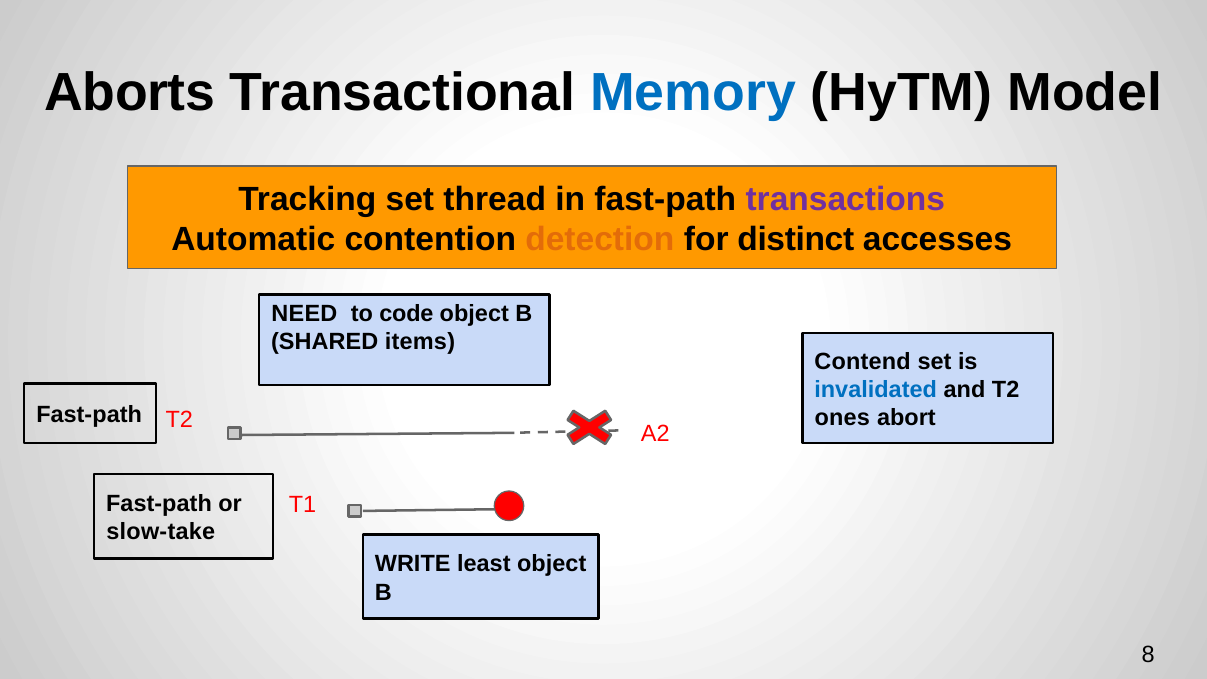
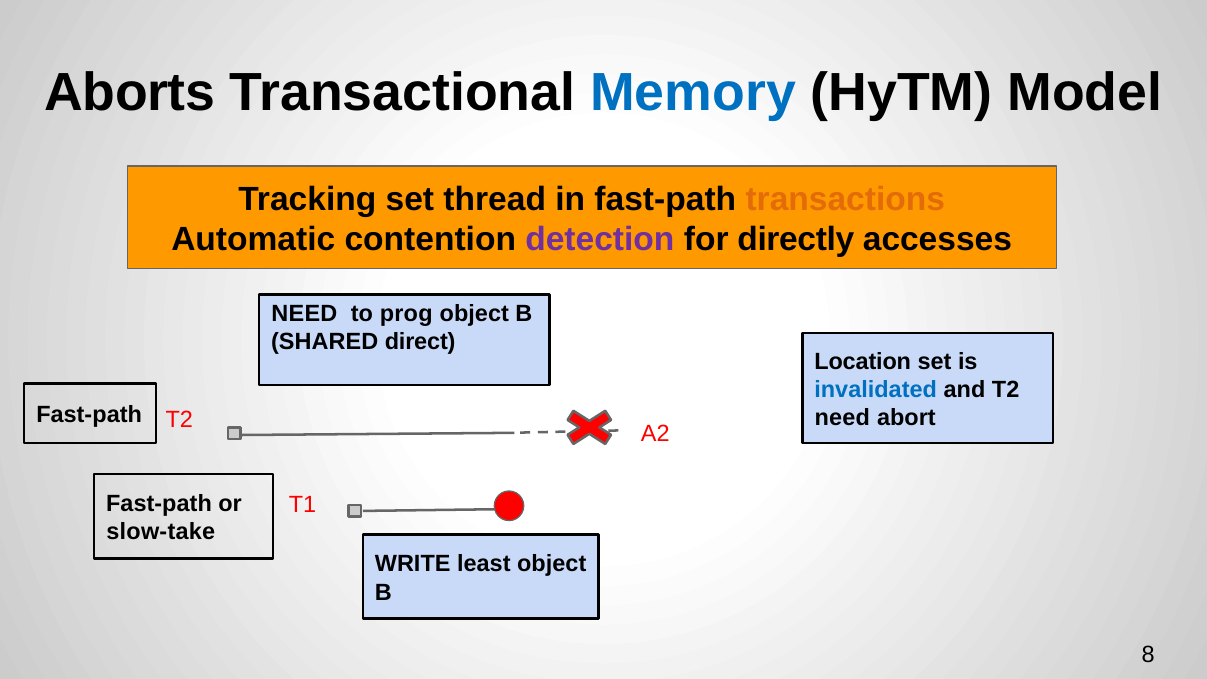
transactions colour: purple -> orange
detection colour: orange -> purple
distinct: distinct -> directly
code: code -> prog
items: items -> direct
Contend: Contend -> Location
ones at (842, 418): ones -> need
